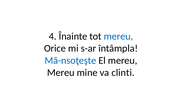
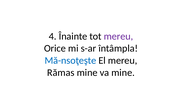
mereu at (118, 36) colour: blue -> purple
Mereu at (61, 73): Mereu -> Rămas
va clinti: clinti -> mine
